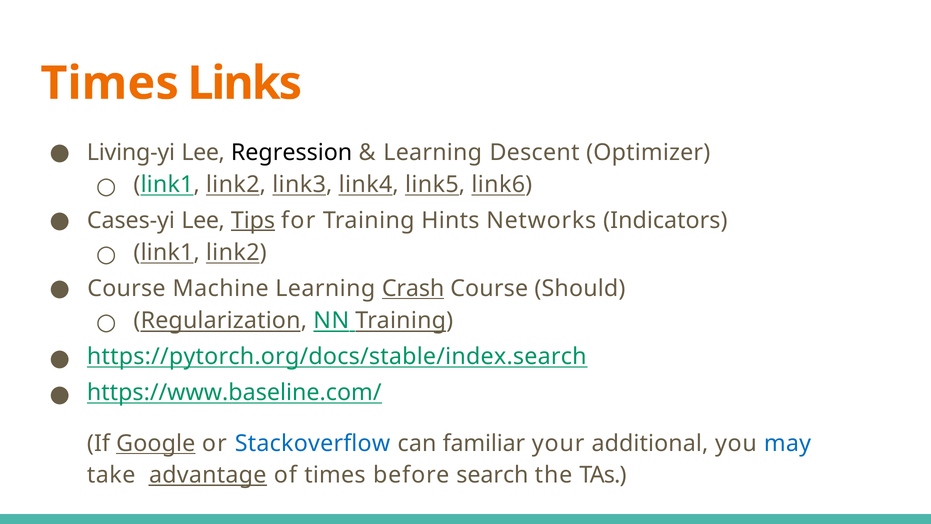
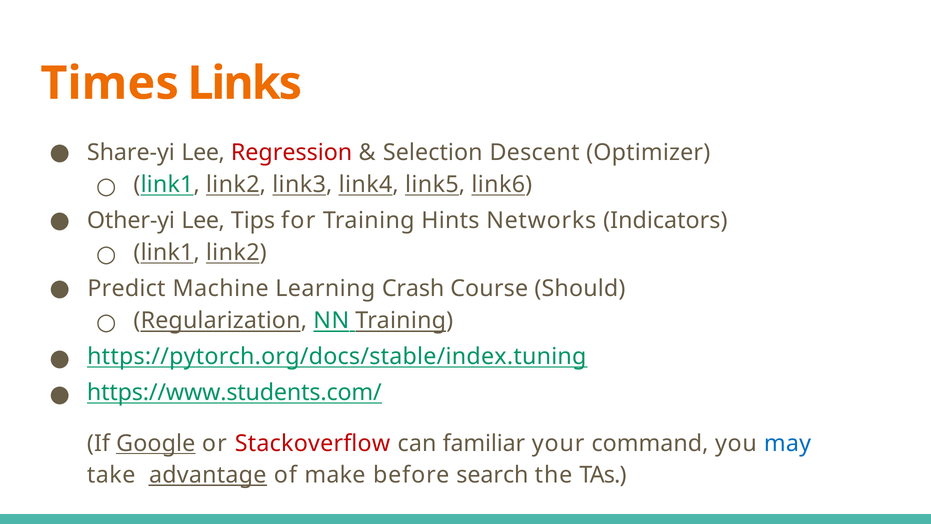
Living-yi: Living-yi -> Share-yi
Regression colour: black -> red
Learning at (433, 152): Learning -> Selection
Cases-yi: Cases-yi -> Other-yi
Tips underline: present -> none
Course at (126, 288): Course -> Predict
Crash underline: present -> none
https://pytorch.org/docs/stable/index.search: https://pytorch.org/docs/stable/index.search -> https://pytorch.org/docs/stable/index.tuning
https://www.baseline.com/: https://www.baseline.com/ -> https://www.students.com/
Stackoverﬂow colour: blue -> red
additional: additional -> command
of times: times -> make
